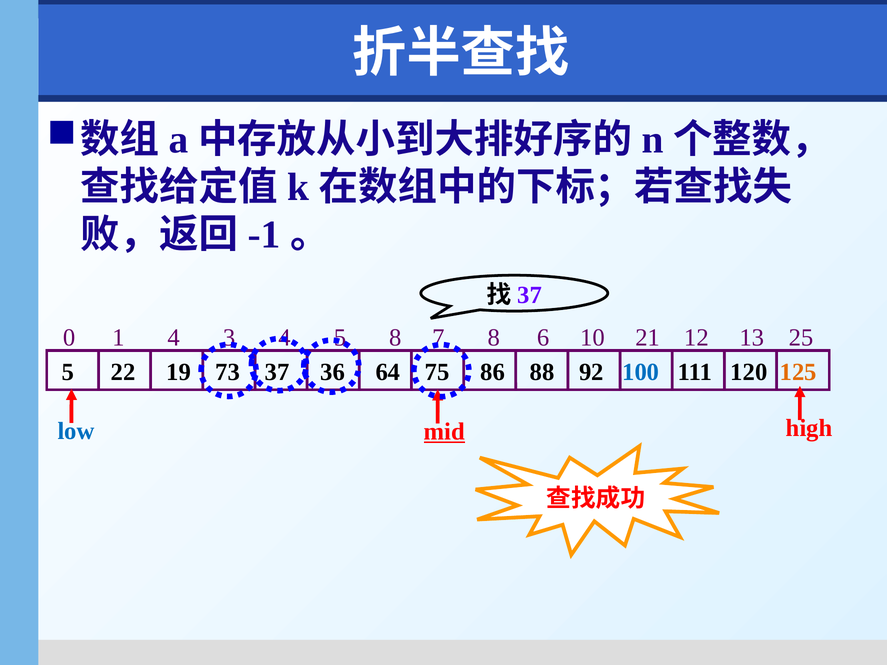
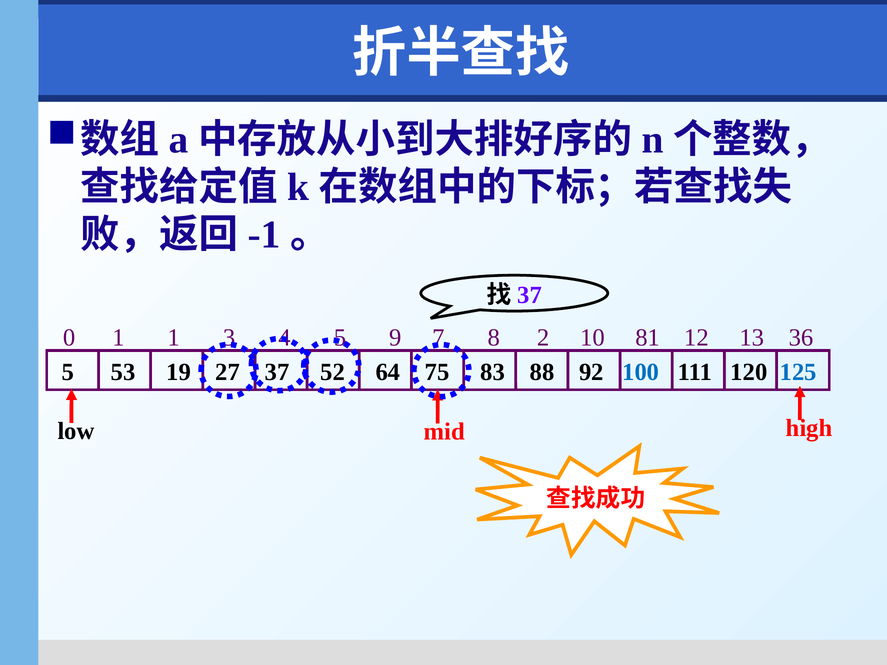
1 4: 4 -> 1
8 at (395, 338): 8 -> 9
6: 6 -> 2
21: 21 -> 81
25: 25 -> 36
22: 22 -> 53
73: 73 -> 27
36: 36 -> 52
86: 86 -> 83
125 colour: orange -> blue
low colour: blue -> black
mid underline: present -> none
